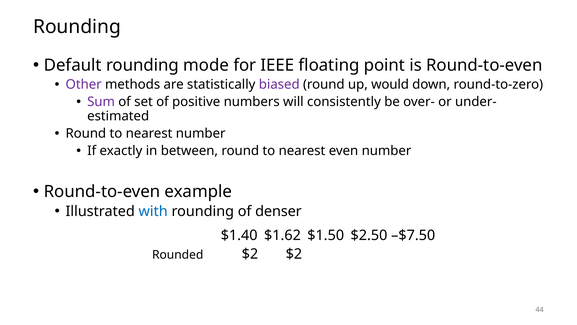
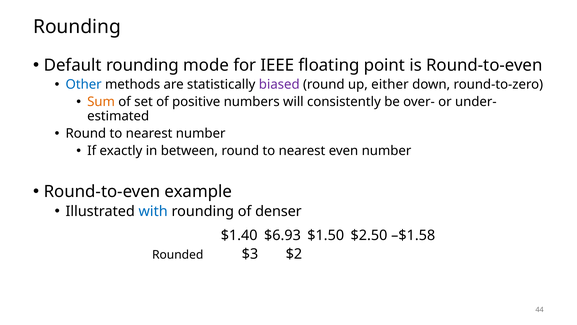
Other colour: purple -> blue
would: would -> either
Sum colour: purple -> orange
$1.62: $1.62 -> $6.93
–$7.50: –$7.50 -> –$1.58
Rounded $2: $2 -> $3
